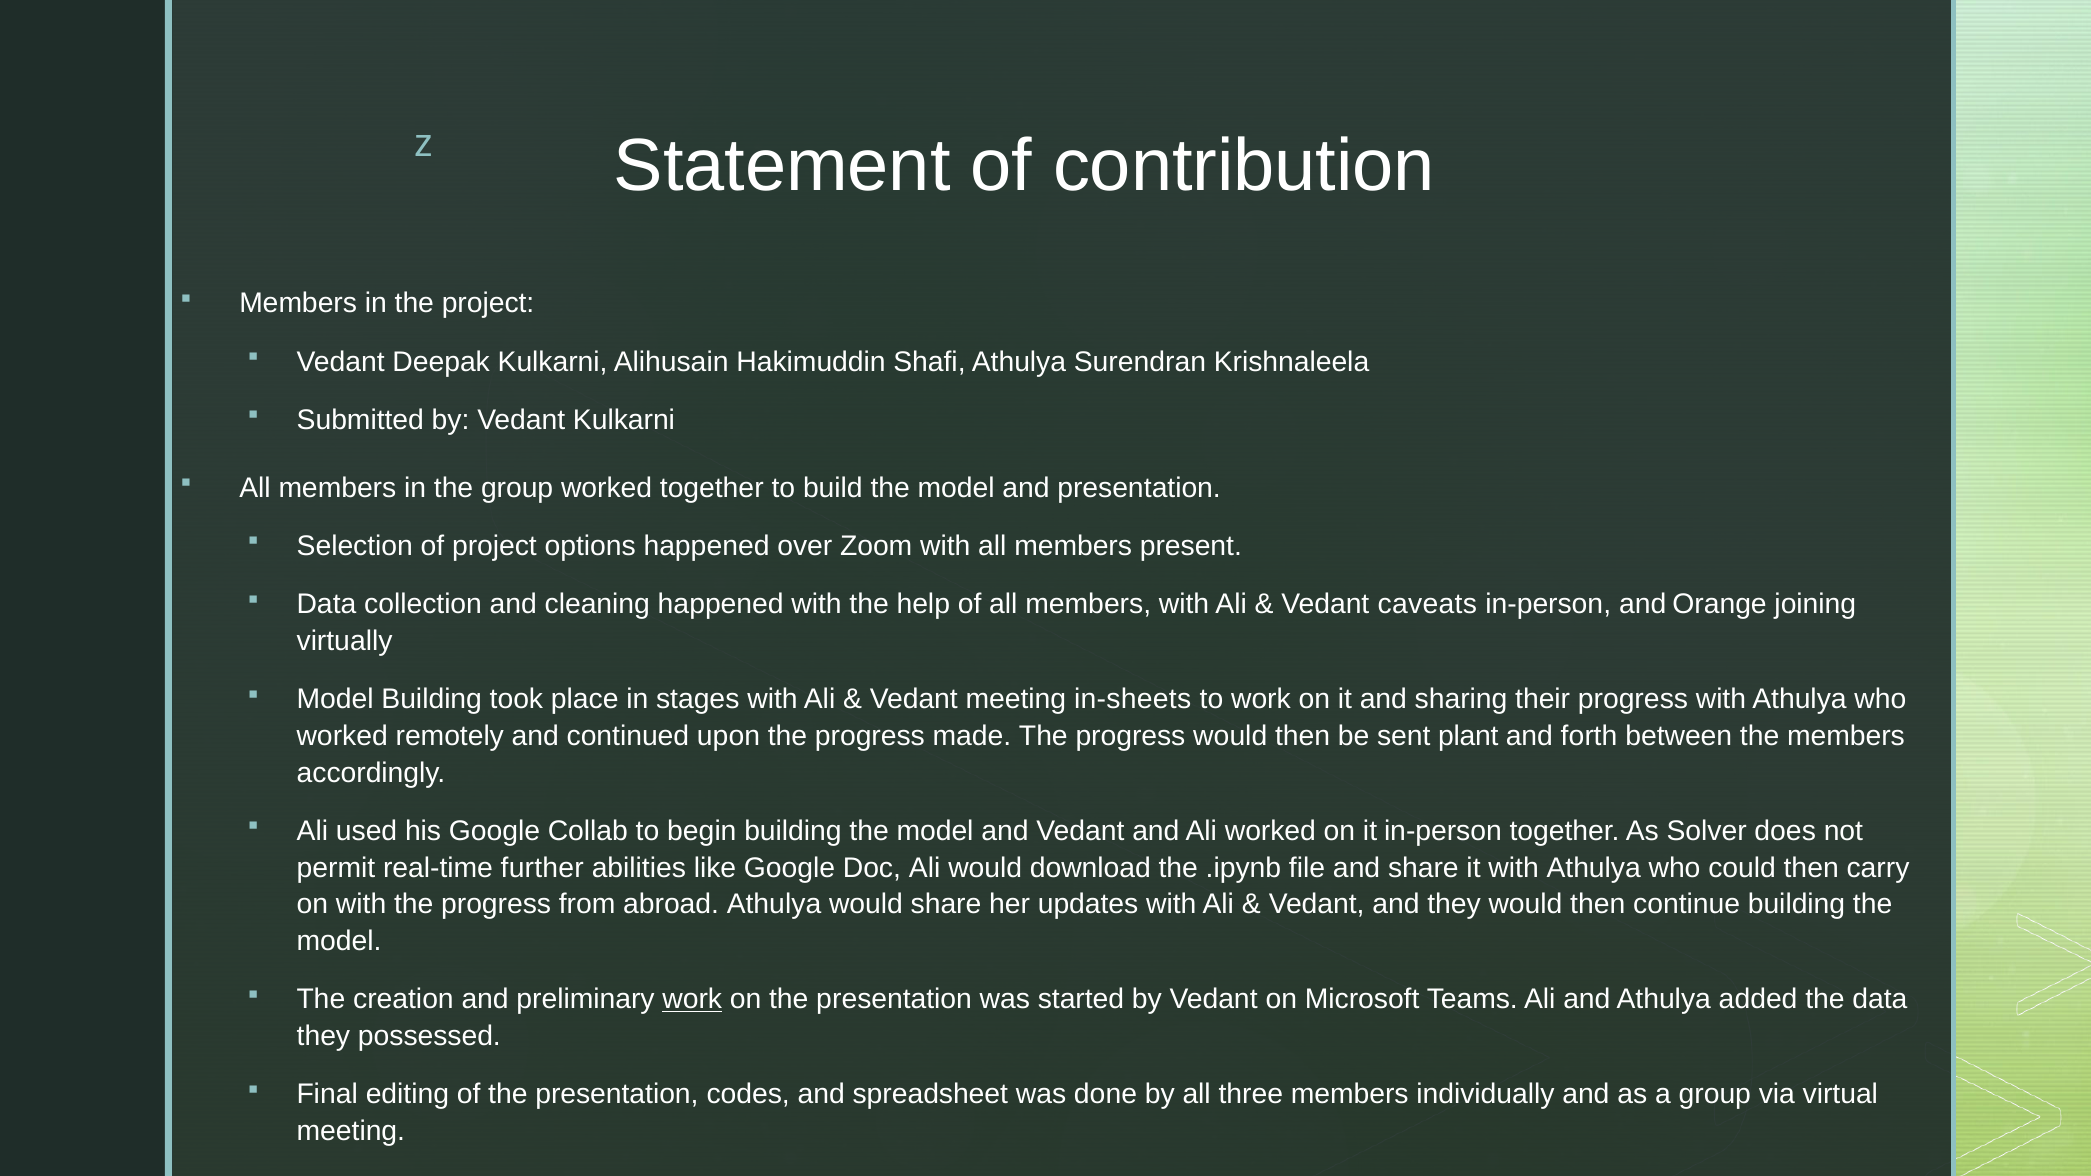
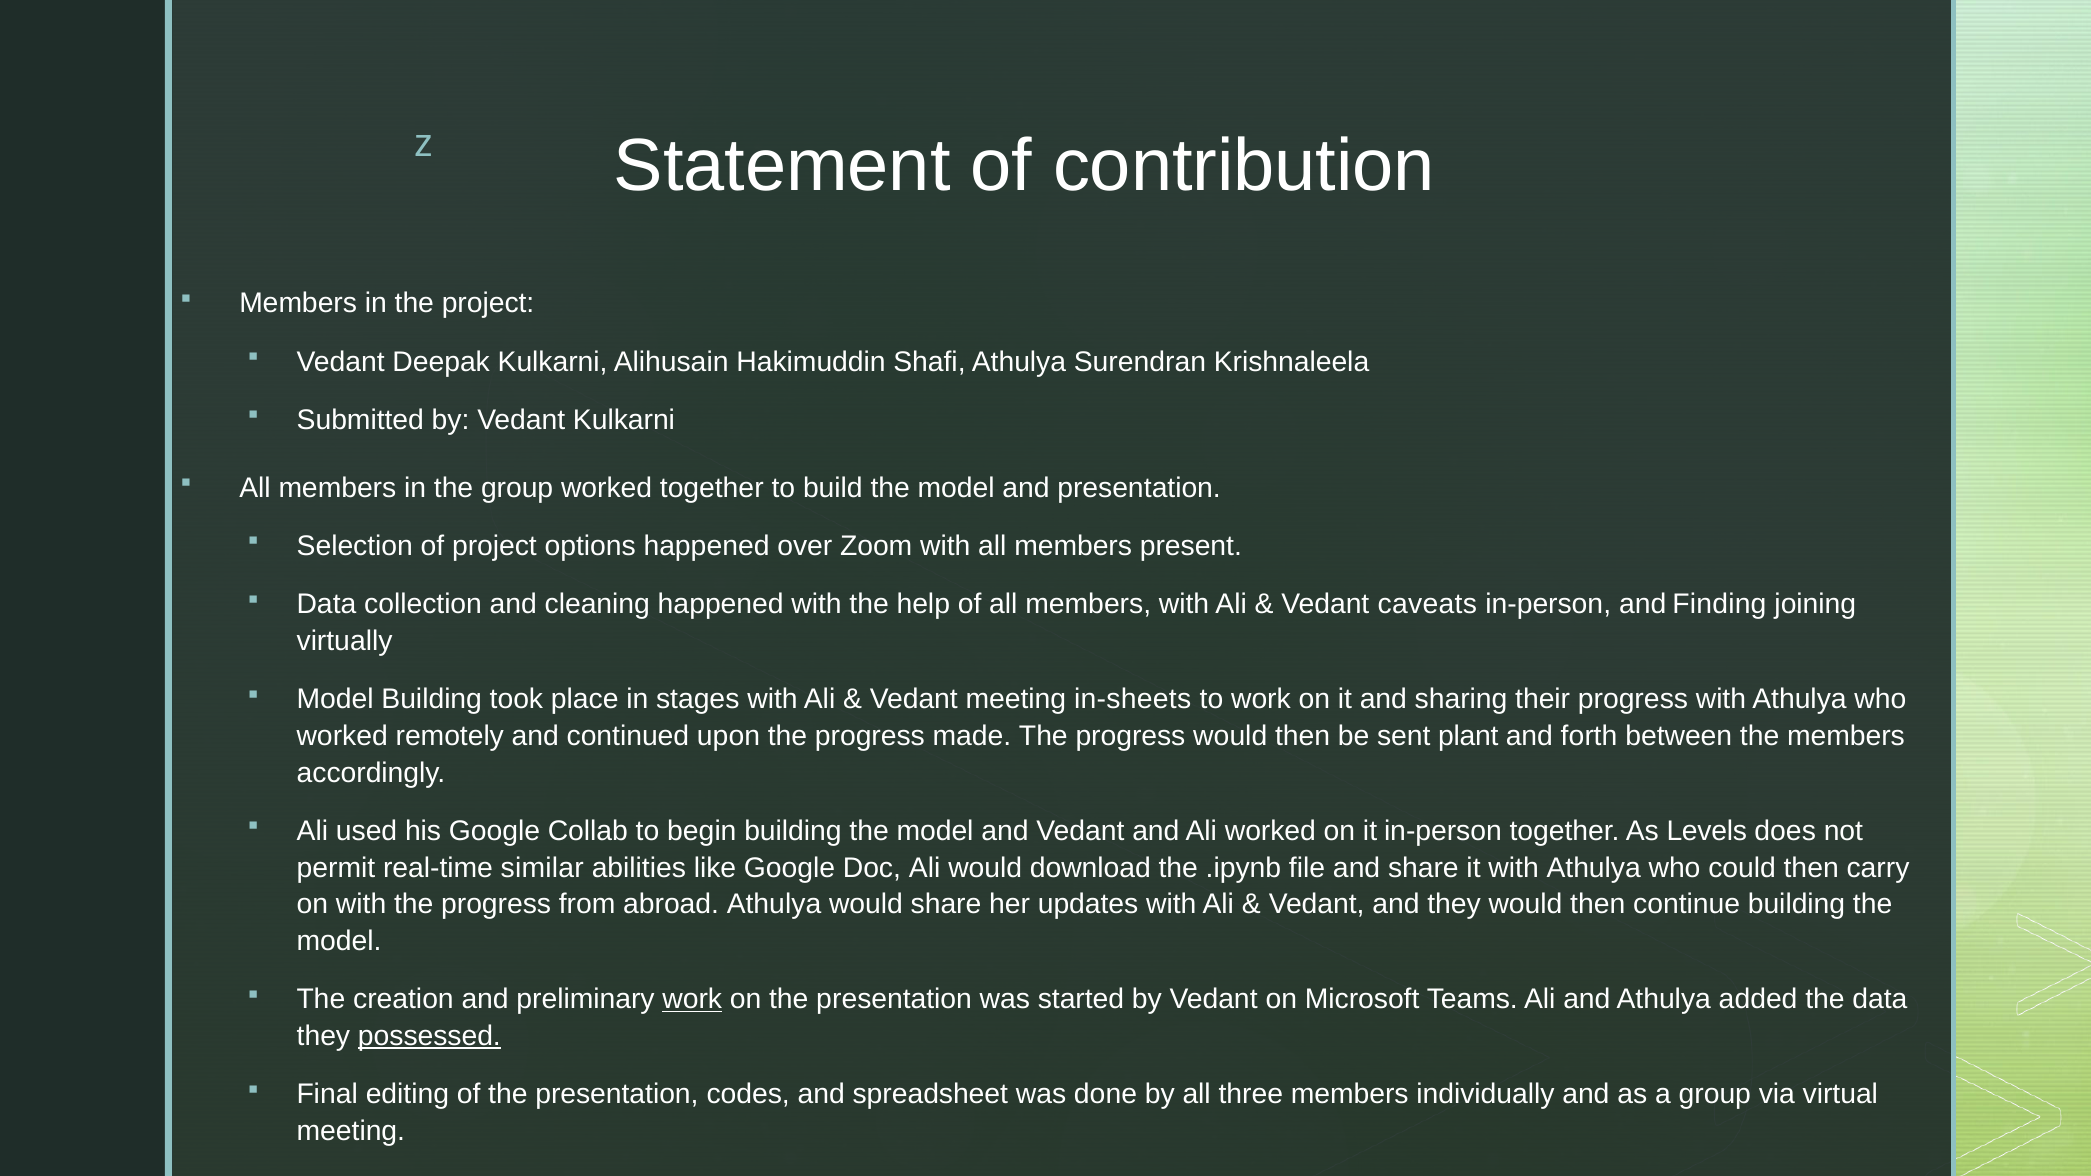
Orange: Orange -> Finding
Solver: Solver -> Levels
further: further -> similar
possessed underline: none -> present
